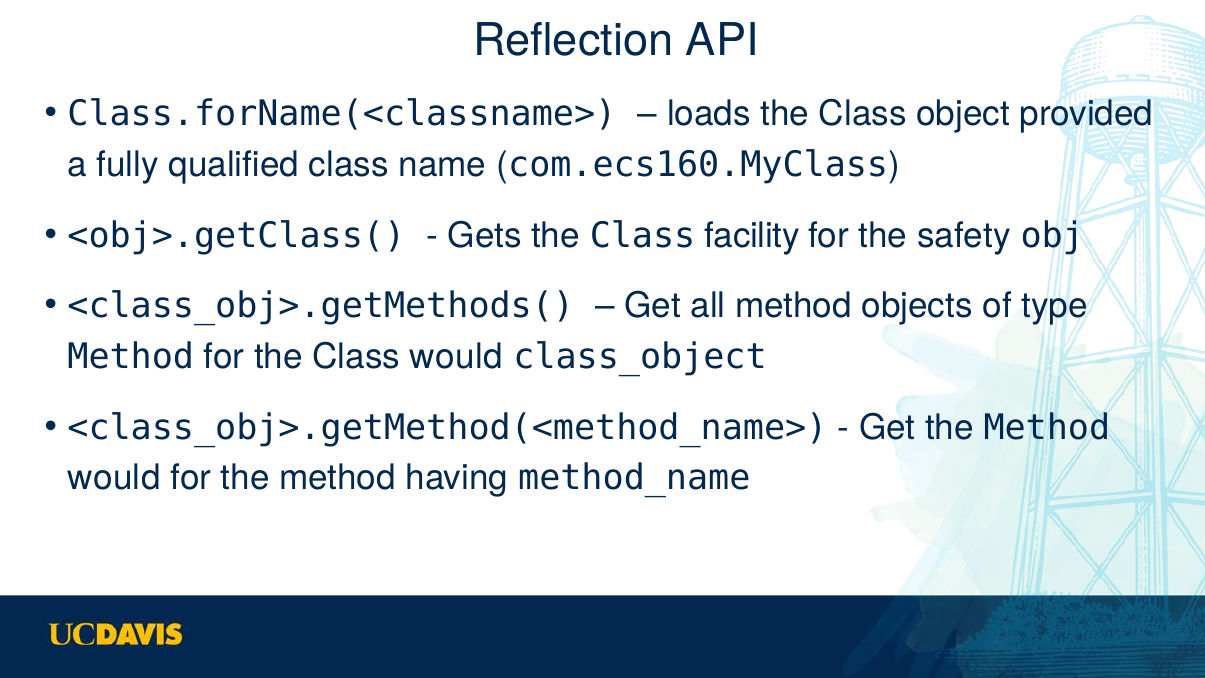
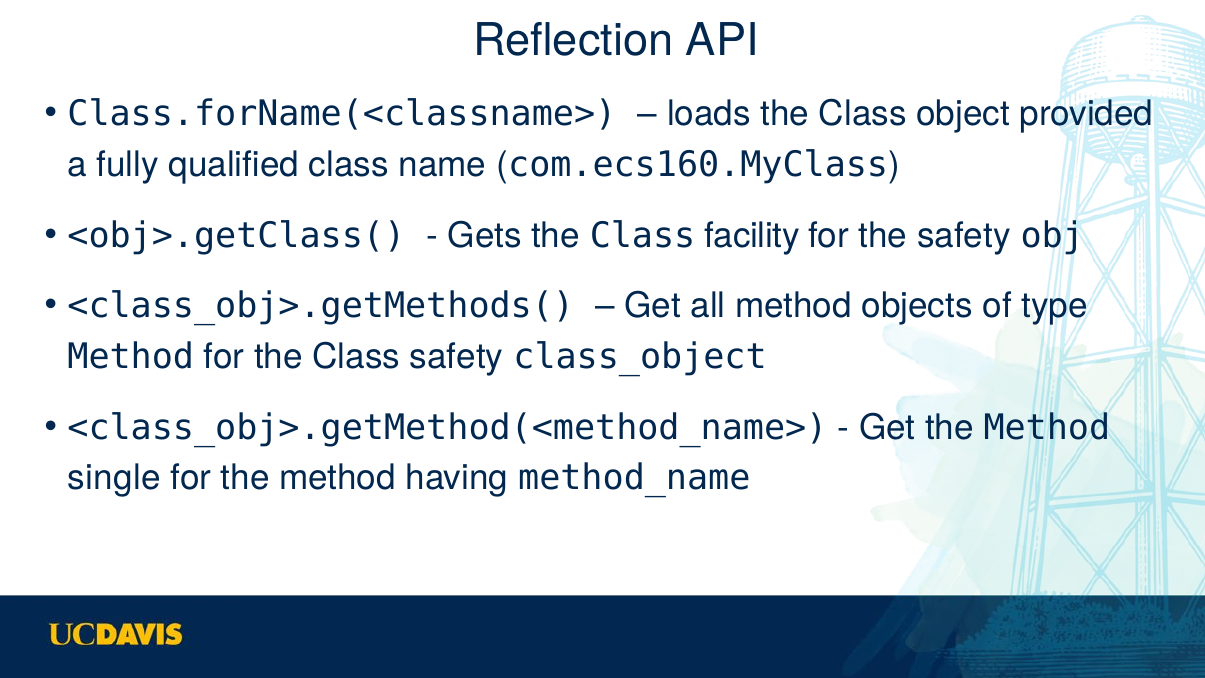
Class would: would -> safety
would at (114, 478): would -> single
